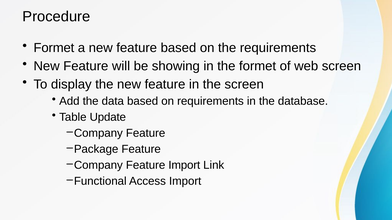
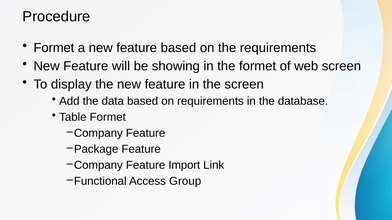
Table Update: Update -> Formet
Access Import: Import -> Group
